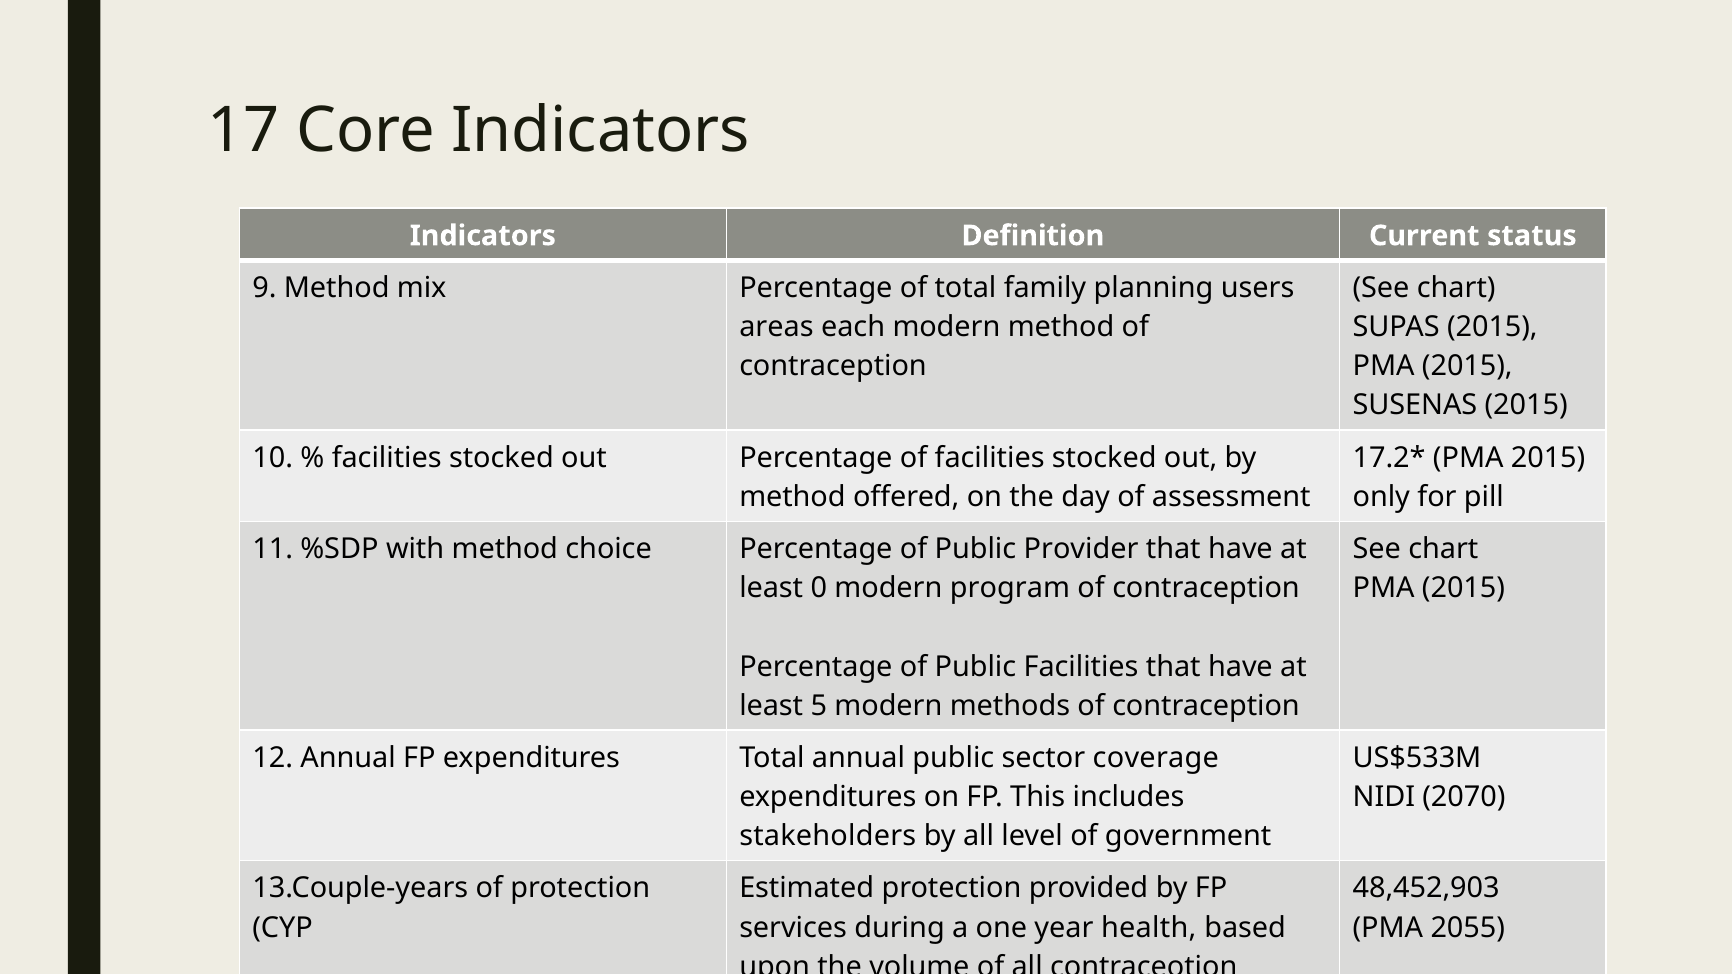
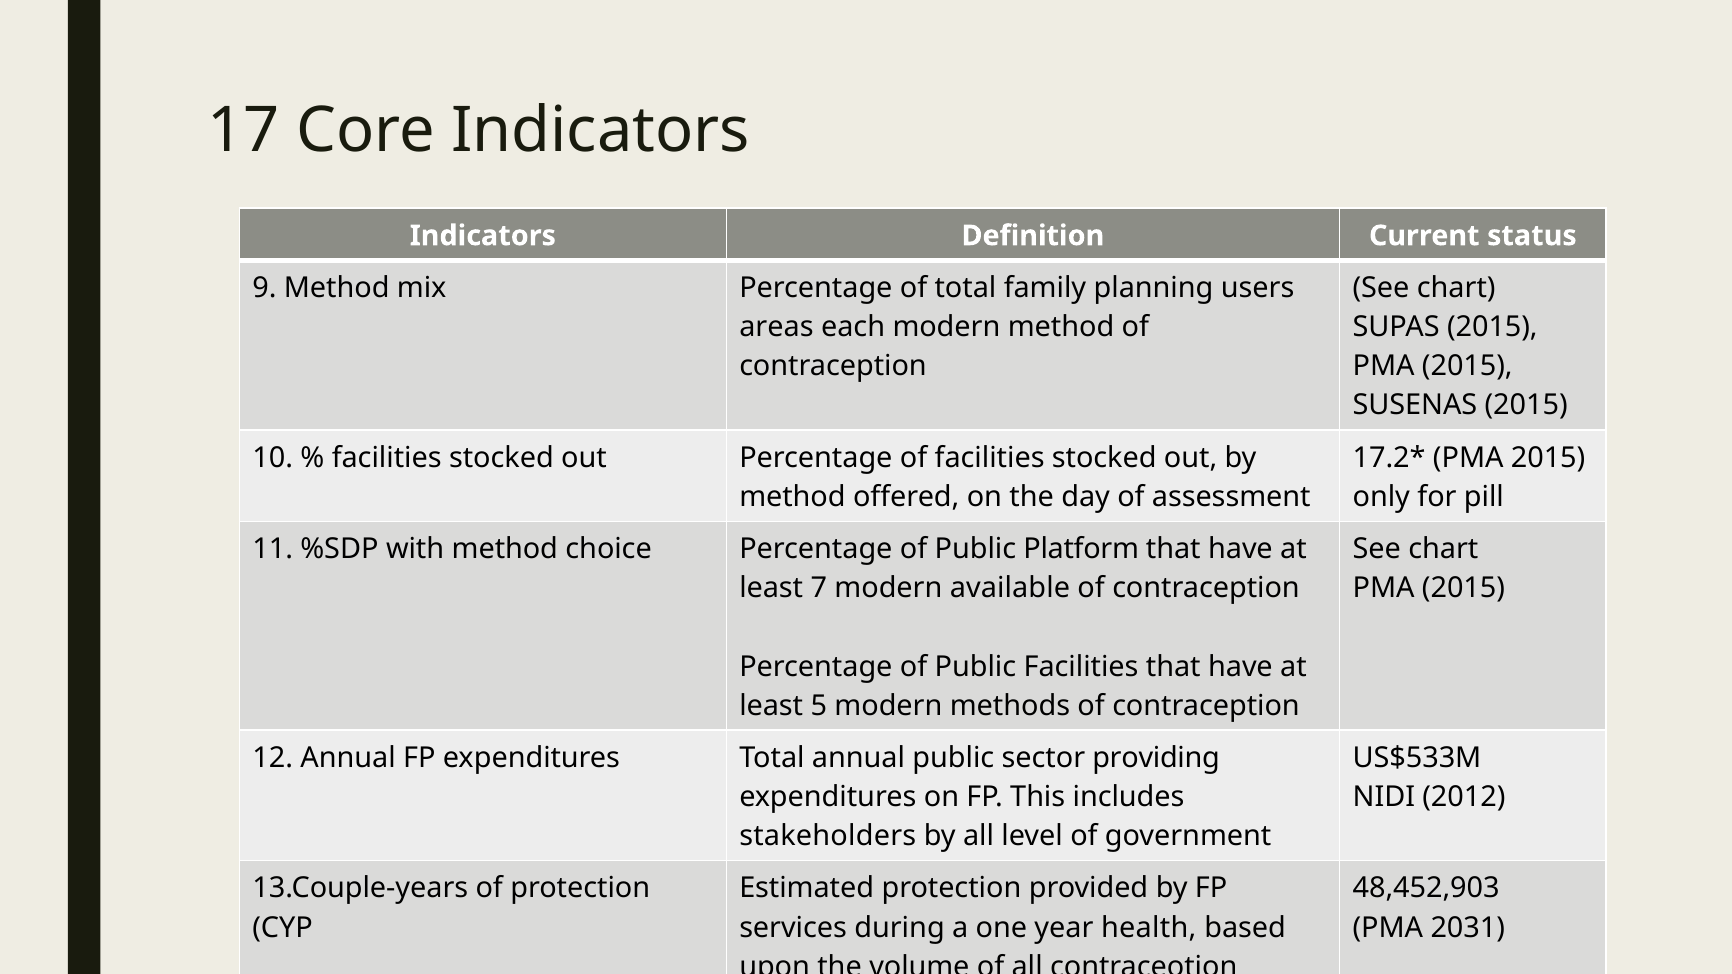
Provider: Provider -> Platform
0: 0 -> 7
program: program -> available
coverage: coverage -> providing
2070: 2070 -> 2012
2055: 2055 -> 2031
